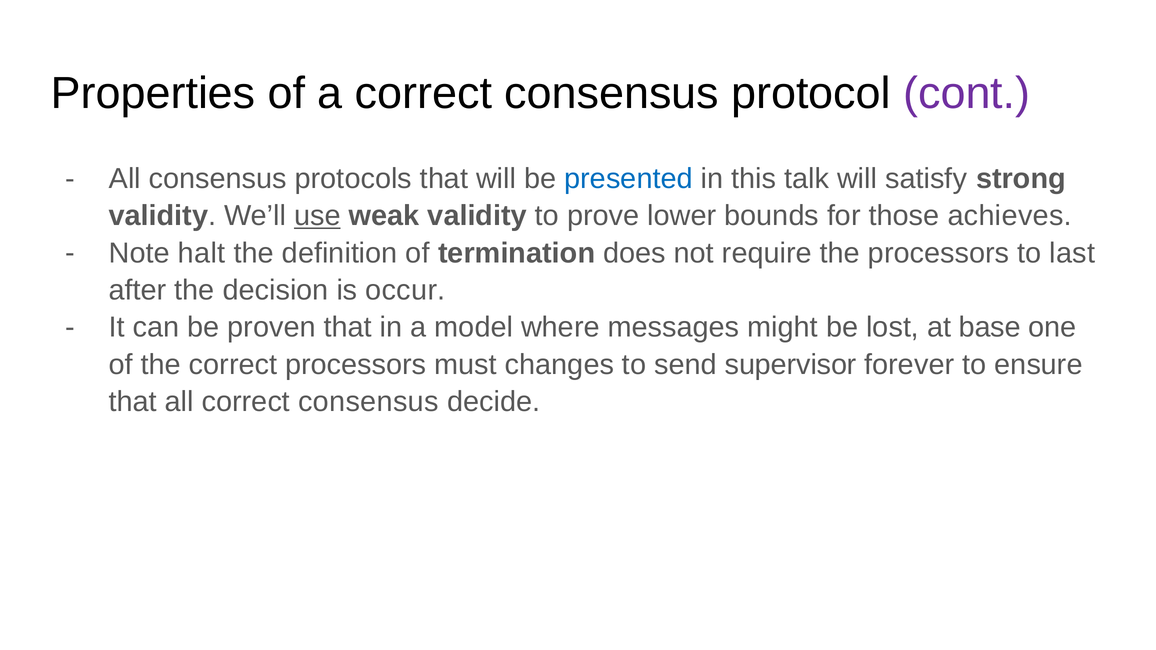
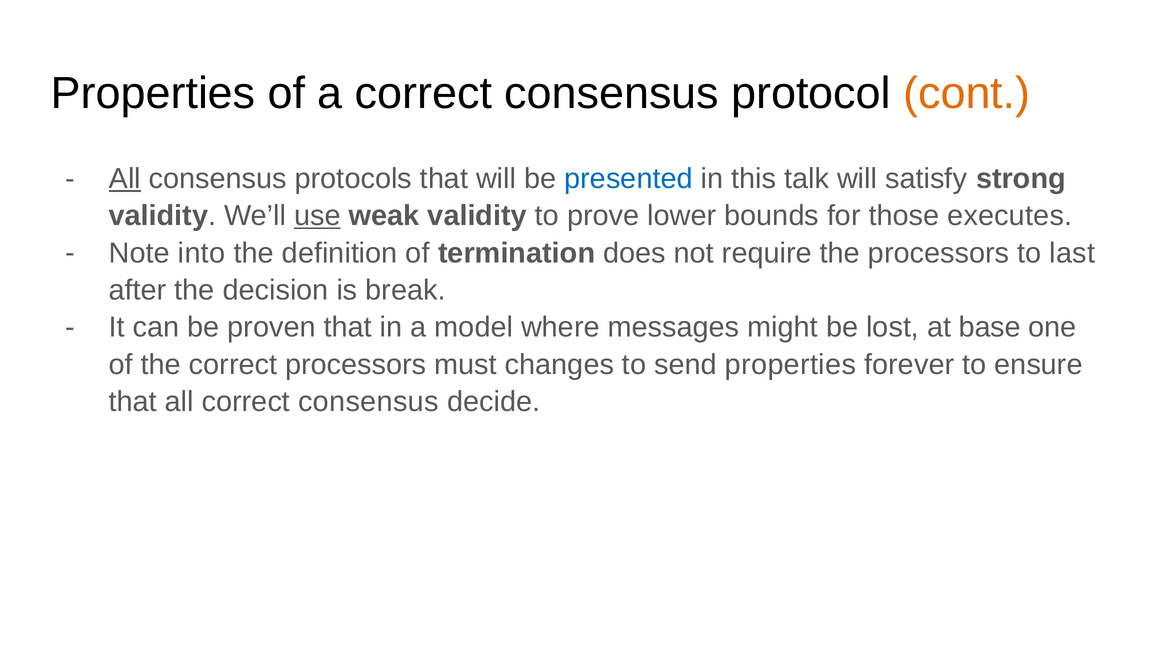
cont colour: purple -> orange
All at (125, 179) underline: none -> present
achieves: achieves -> executes
halt: halt -> into
occur: occur -> break
send supervisor: supervisor -> properties
